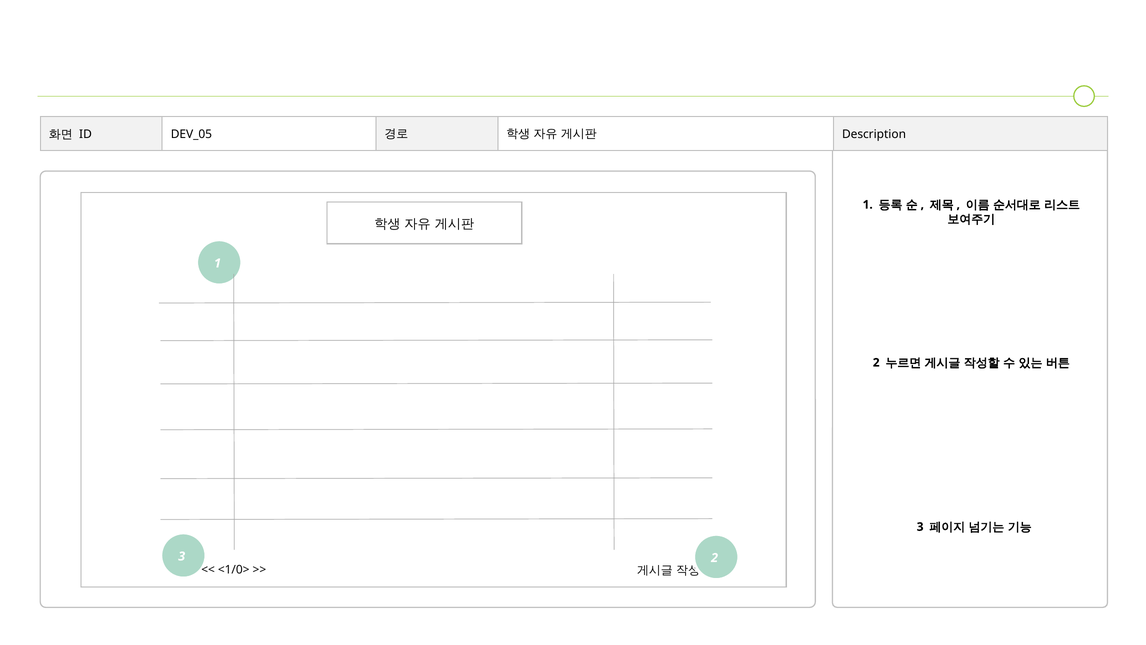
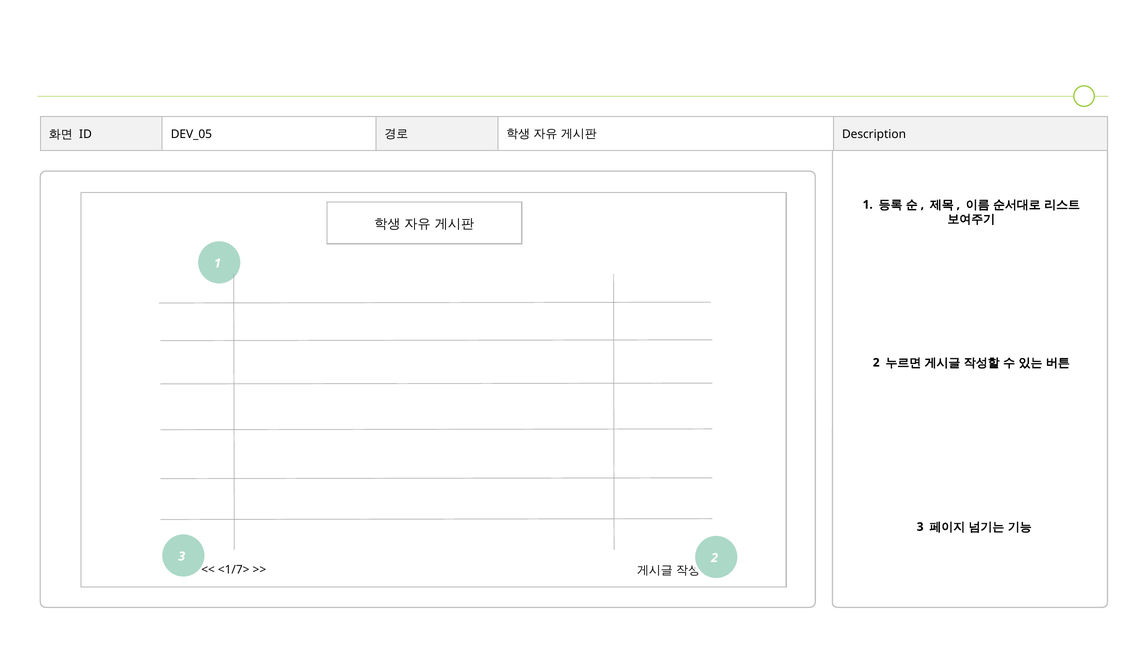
<1/0>: <1/0> -> <1/7>
